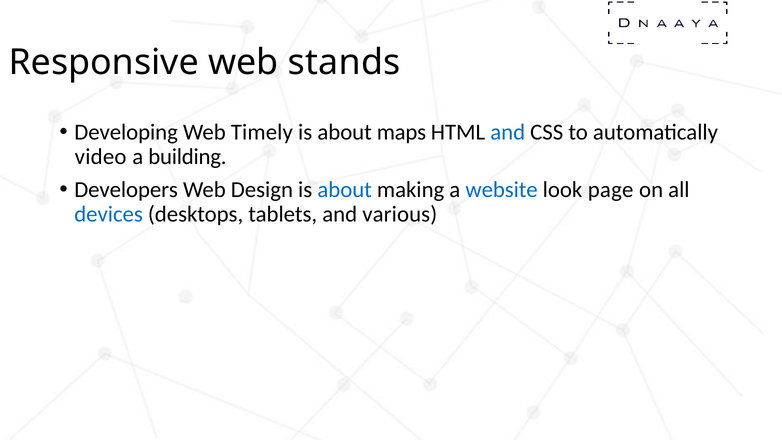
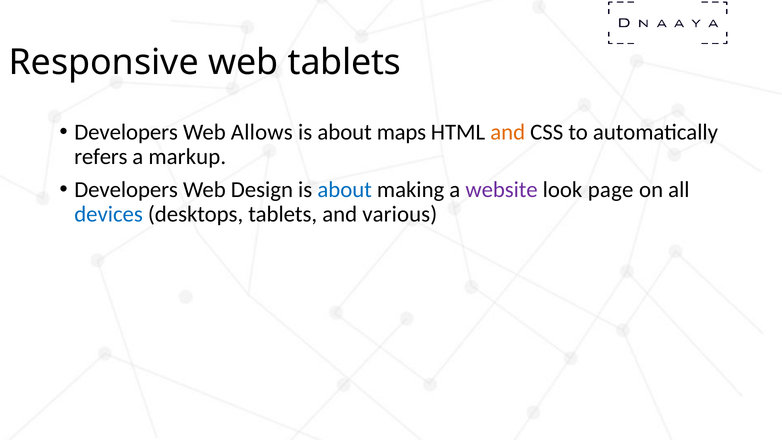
web stands: stands -> tablets
Developing at (126, 132): Developing -> Developers
Timely: Timely -> Allows
and at (508, 132) colour: blue -> orange
video: video -> refers
building: building -> markup
website colour: blue -> purple
